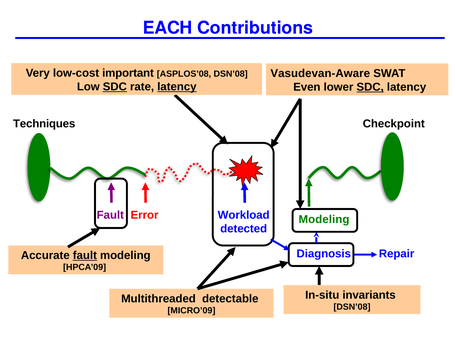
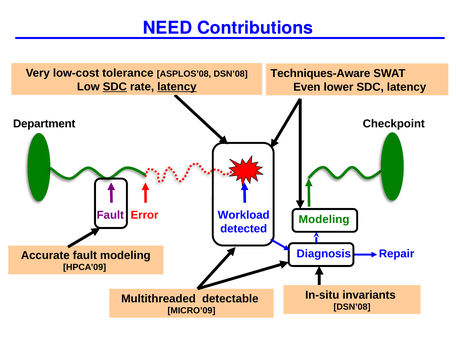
EACH: EACH -> NEED
important: important -> tolerance
Vasudevan-Aware: Vasudevan-Aware -> Techniques-Aware
SDC at (370, 87) underline: present -> none
Techniques: Techniques -> Department
fault at (85, 255) underline: present -> none
